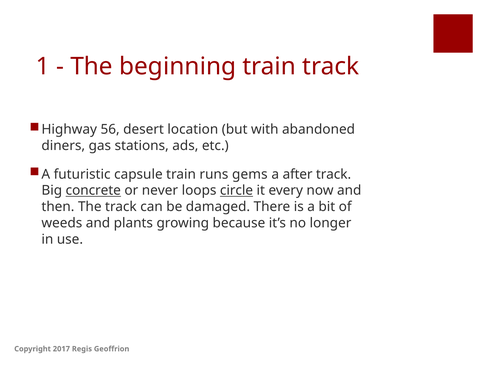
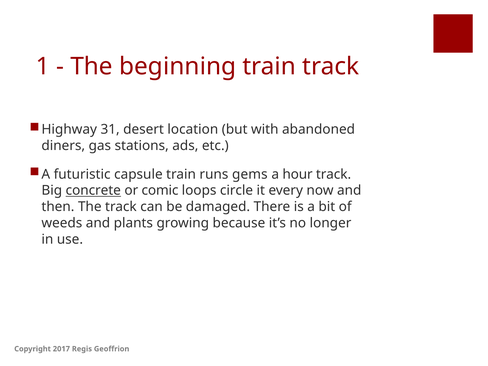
56: 56 -> 31
after: after -> hour
never: never -> comic
circle underline: present -> none
